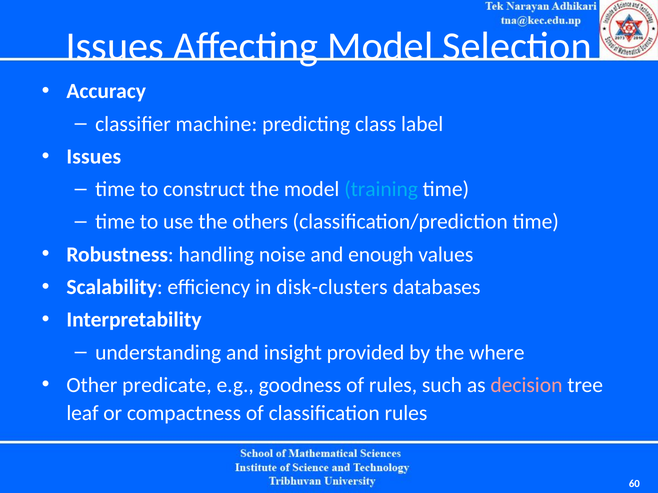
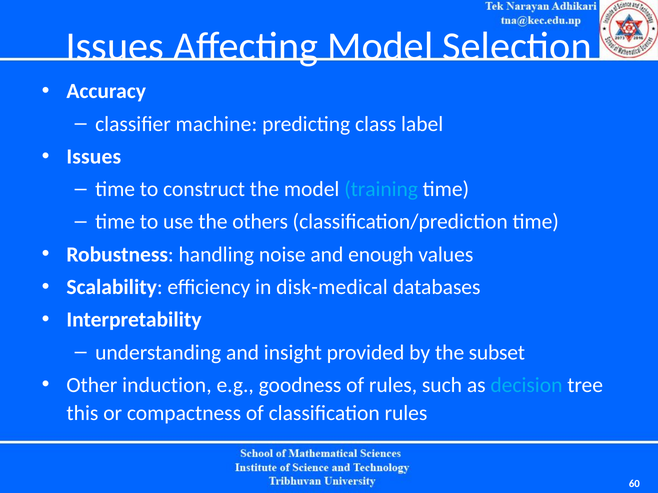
disk-clusters: disk-clusters -> disk-medical
where: where -> subset
predicate: predicate -> induction
decision colour: pink -> light blue
leaf: leaf -> this
